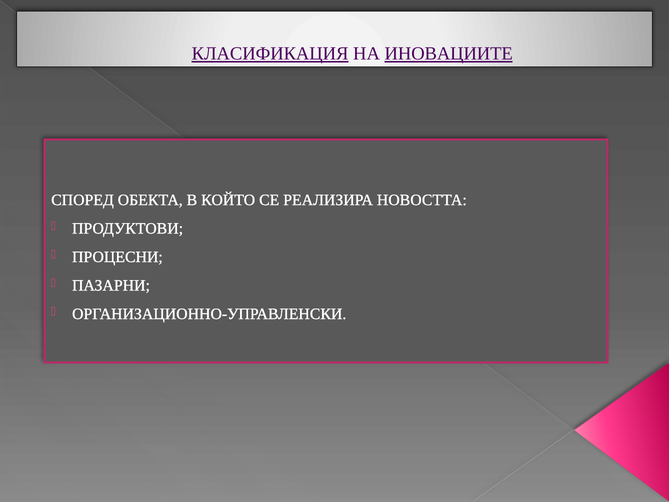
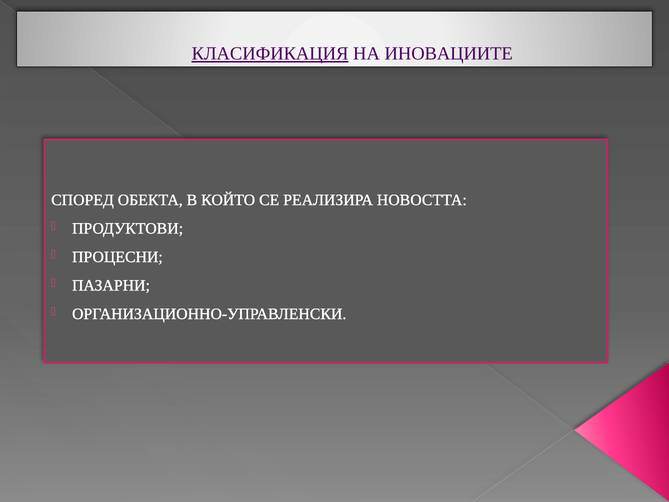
ИНОВАЦИИТЕ underline: present -> none
